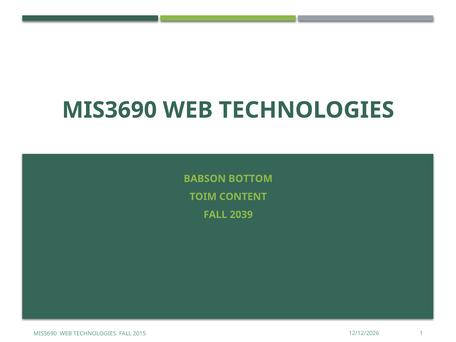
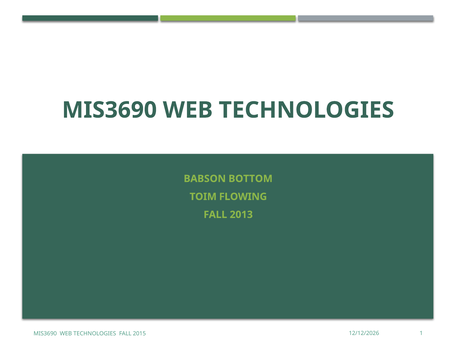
CONTENT: CONTENT -> FLOWING
2039: 2039 -> 2013
